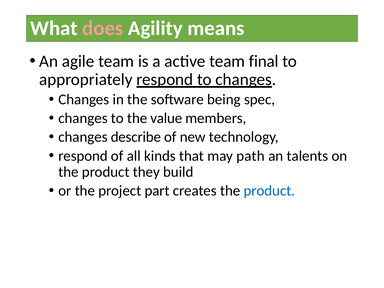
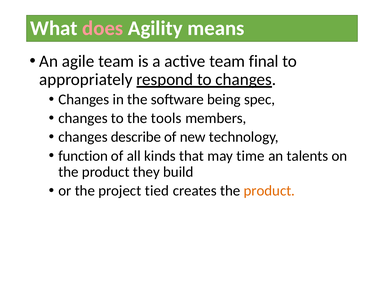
value: value -> tools
respond at (83, 156): respond -> function
path: path -> time
part: part -> tied
product at (269, 191) colour: blue -> orange
